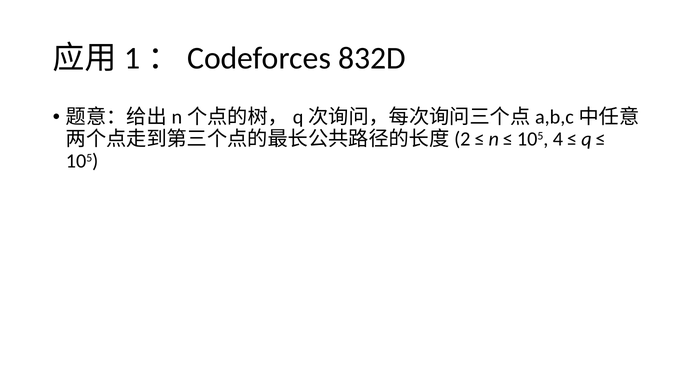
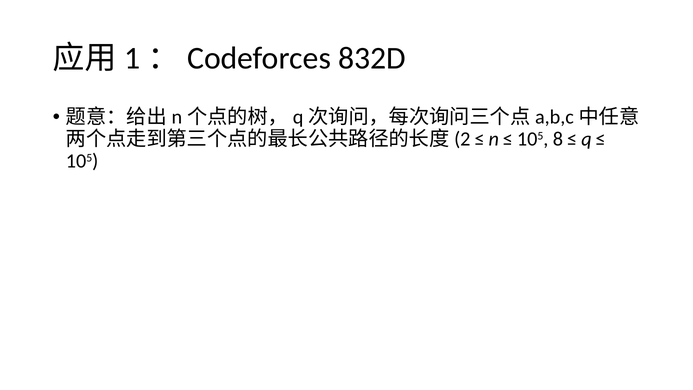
4: 4 -> 8
